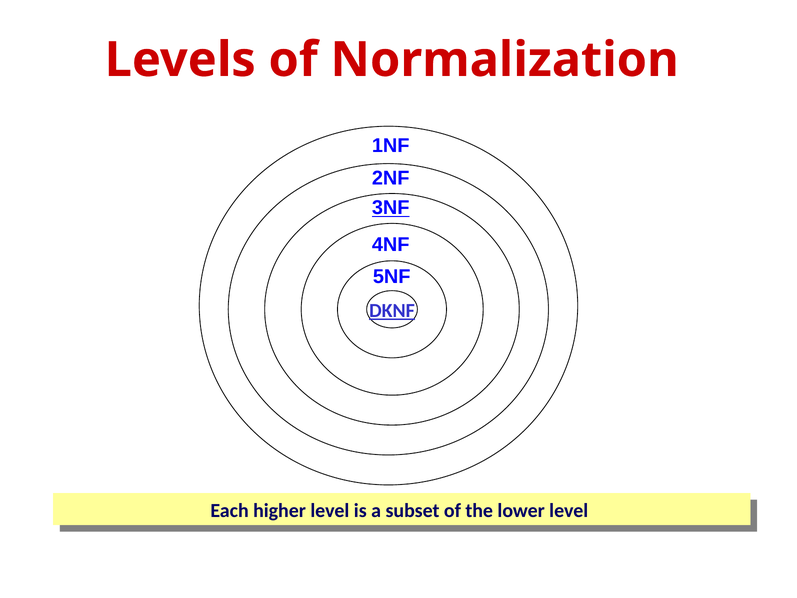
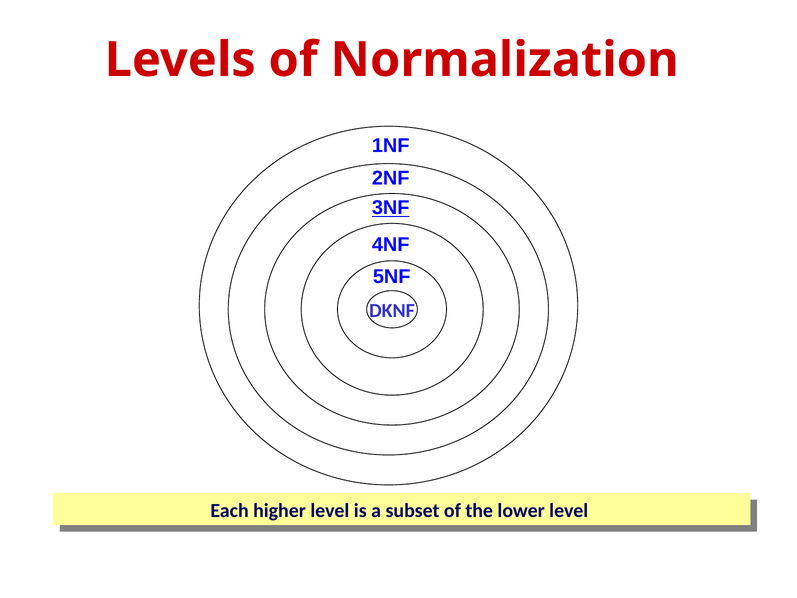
DKNF underline: present -> none
